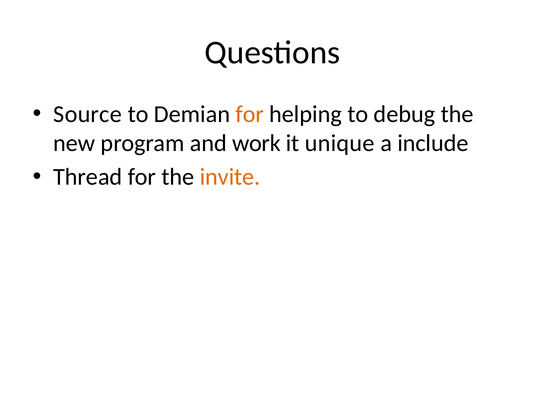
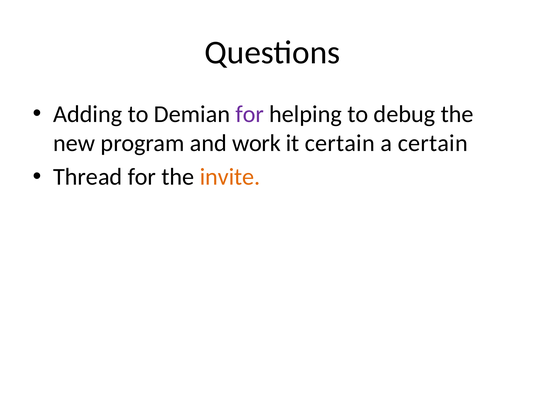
Source: Source -> Adding
for at (250, 114) colour: orange -> purple
it unique: unique -> certain
a include: include -> certain
